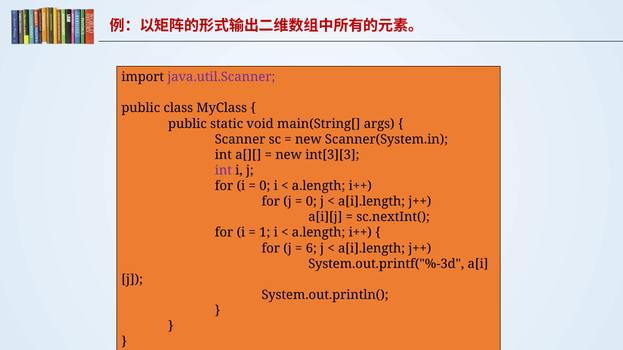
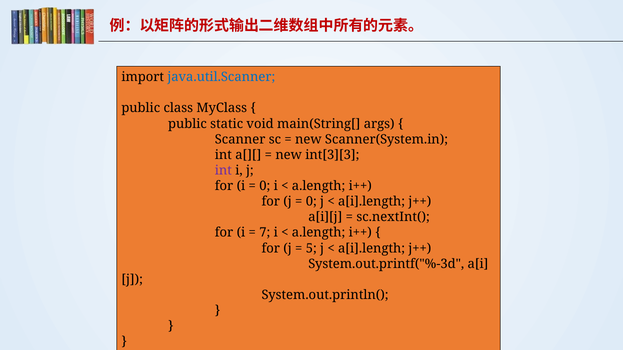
java.util.Scanner colour: purple -> blue
1: 1 -> 7
6: 6 -> 5
